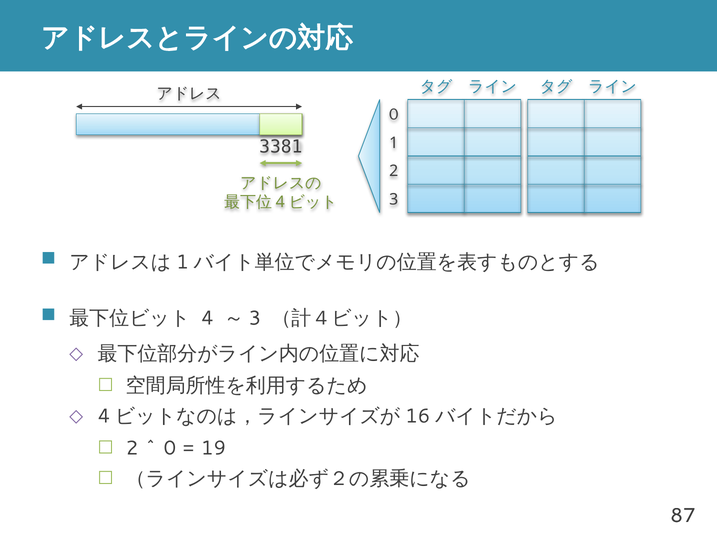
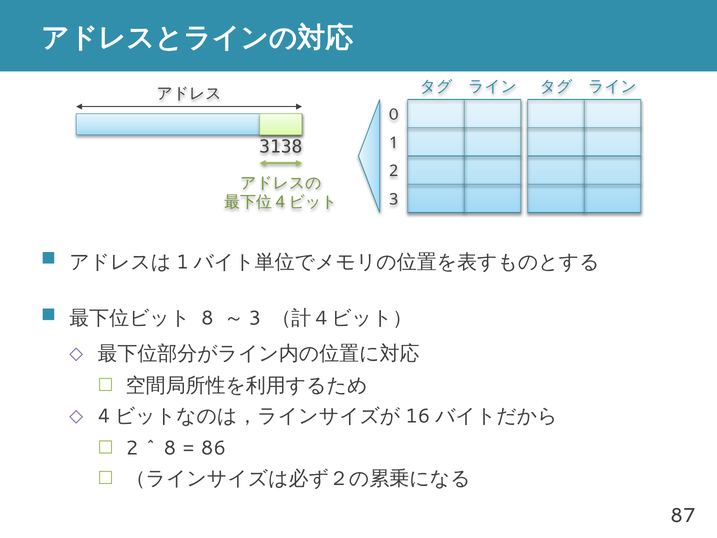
3381: 3381 -> 3138
4 at (207, 318): 4 -> 8
0 at (170, 448): 0 -> 8
19: 19 -> 86
